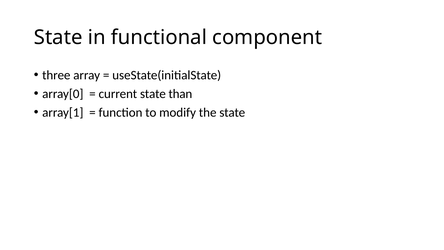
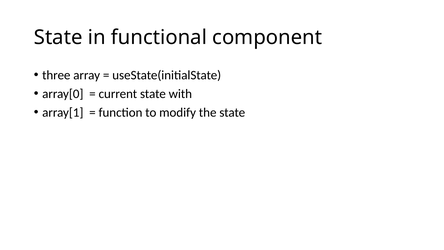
than: than -> with
